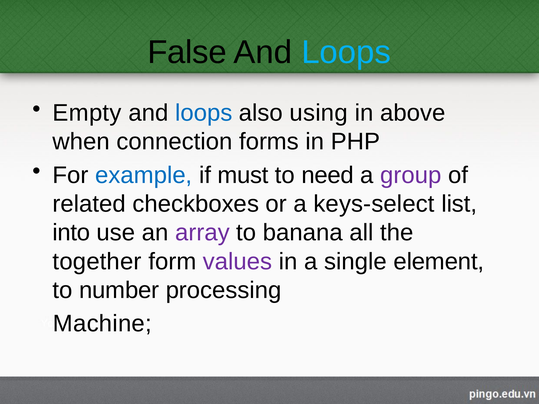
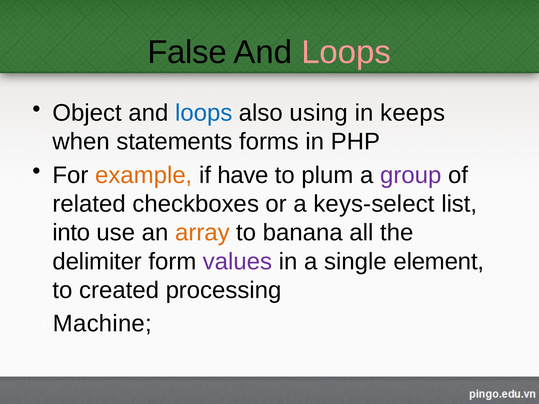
Loops at (346, 52) colour: light blue -> pink
Empty: Empty -> Object
above: above -> keeps
connection: connection -> statements
example colour: blue -> orange
must: must -> have
need: need -> plum
array colour: purple -> orange
together: together -> delimiter
number: number -> created
